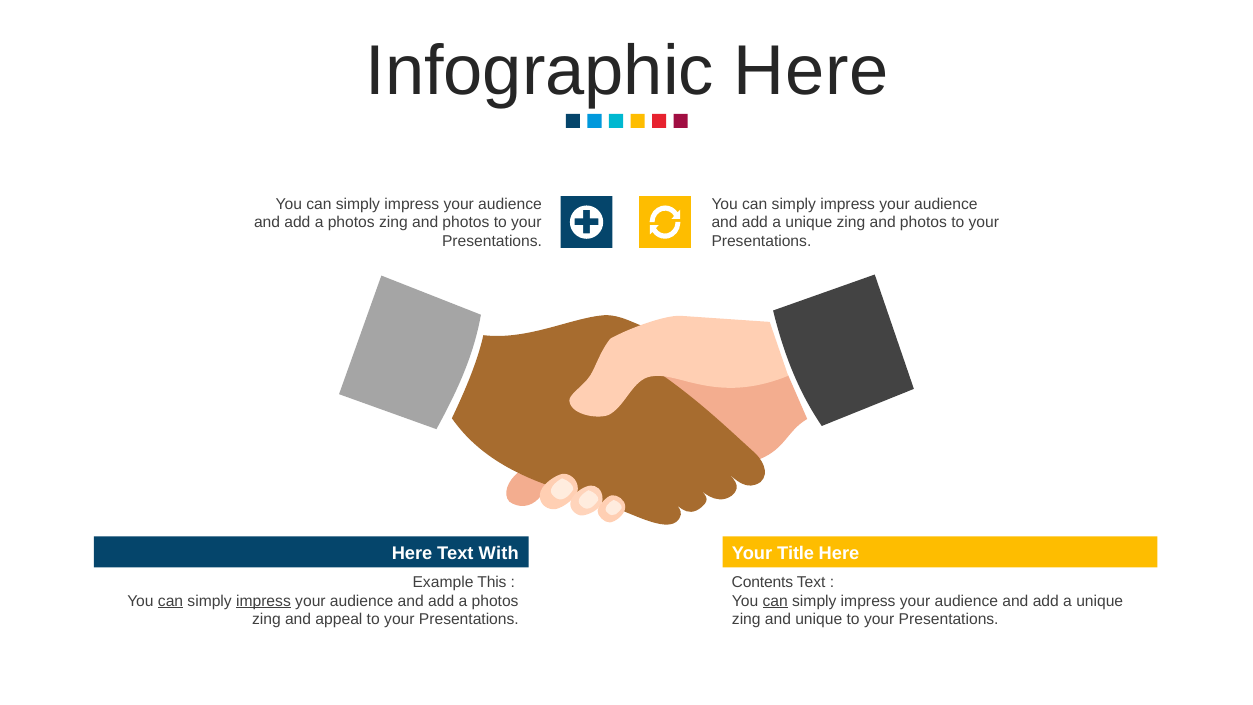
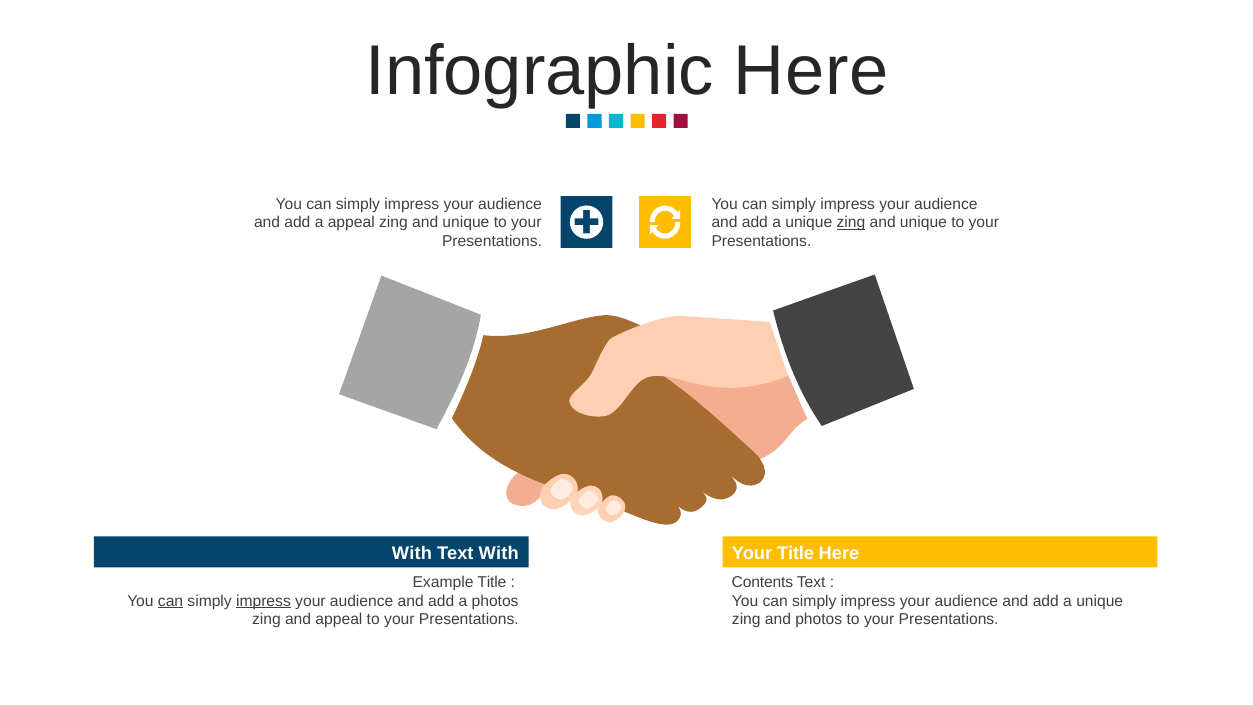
photos at (351, 223): photos -> appeal
photos at (466, 223): photos -> unique
zing at (851, 223) underline: none -> present
photos at (923, 223): photos -> unique
Here at (412, 553): Here -> With
Example This: This -> Title
can at (775, 601) underline: present -> none
and unique: unique -> photos
